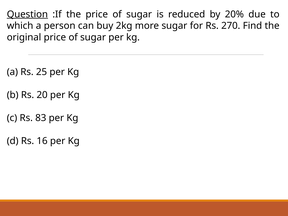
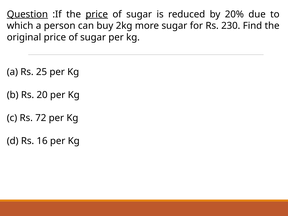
price at (97, 14) underline: none -> present
270: 270 -> 230
83: 83 -> 72
